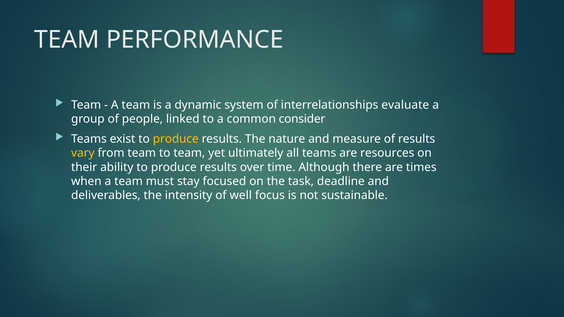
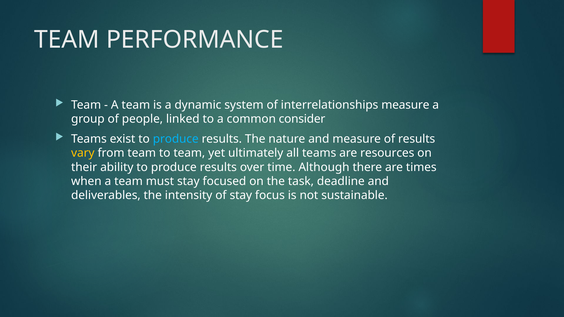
interrelationships evaluate: evaluate -> measure
produce at (176, 139) colour: yellow -> light blue
of well: well -> stay
